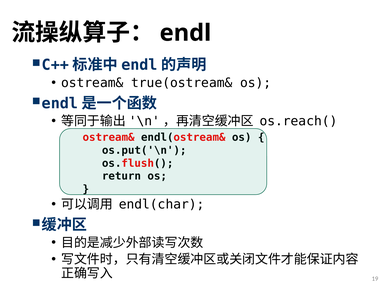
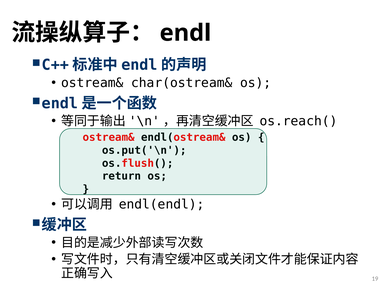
true(ostream&: true(ostream& -> char(ostream&
endl(char: endl(char -> endl(endl
